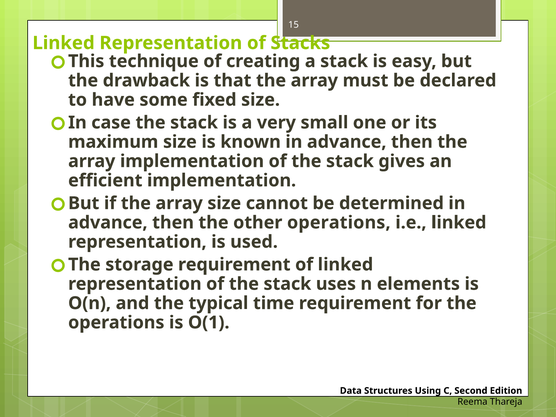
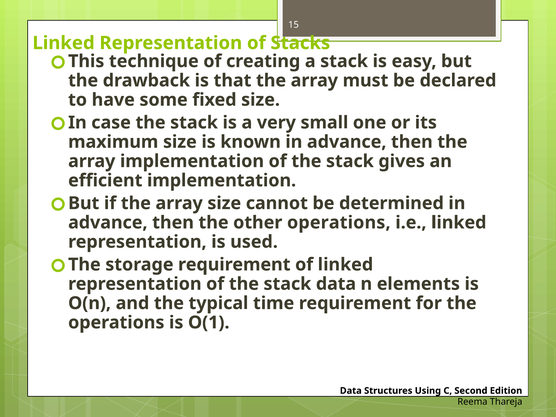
stack uses: uses -> data
